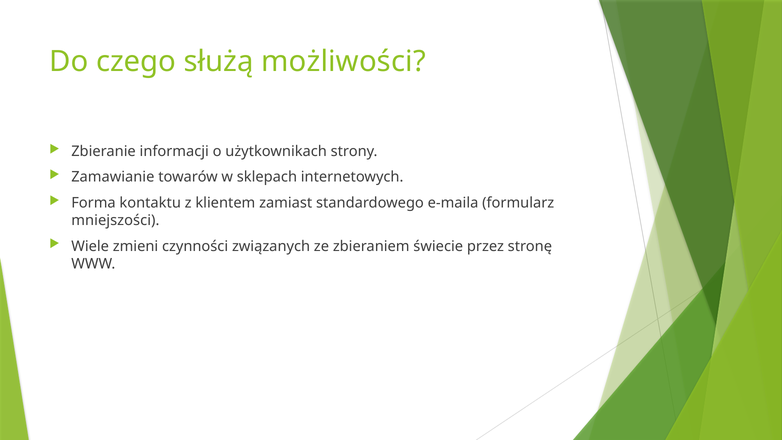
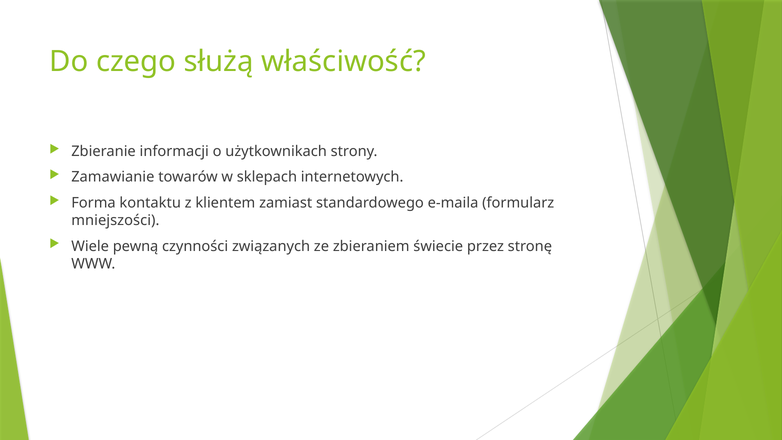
możliwości: możliwości -> właściwość
zmieni: zmieni -> pewną
